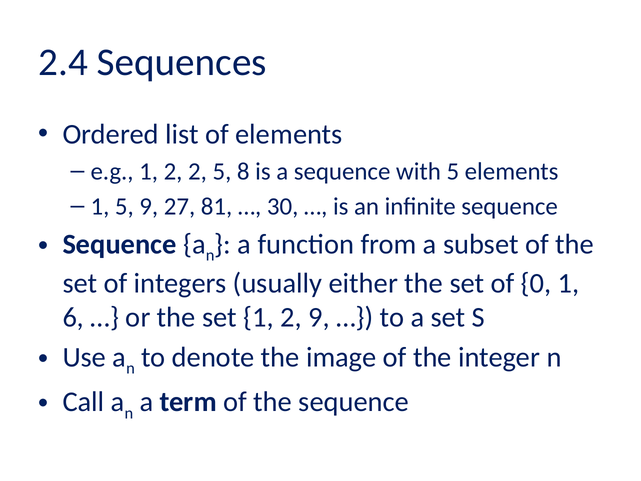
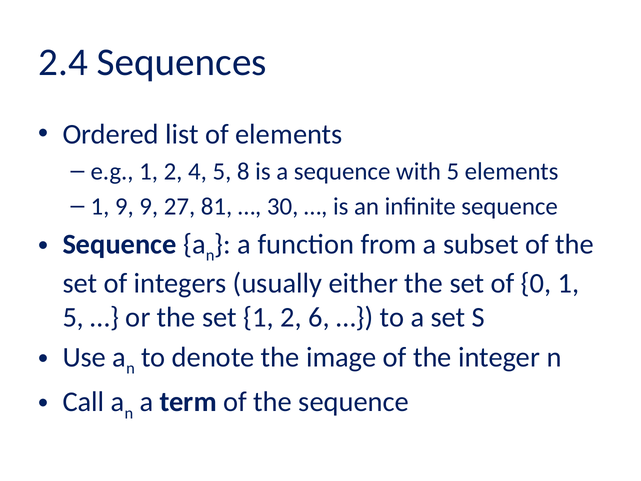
2 2: 2 -> 4
1 5: 5 -> 9
6 at (73, 317): 6 -> 5
2 9: 9 -> 6
